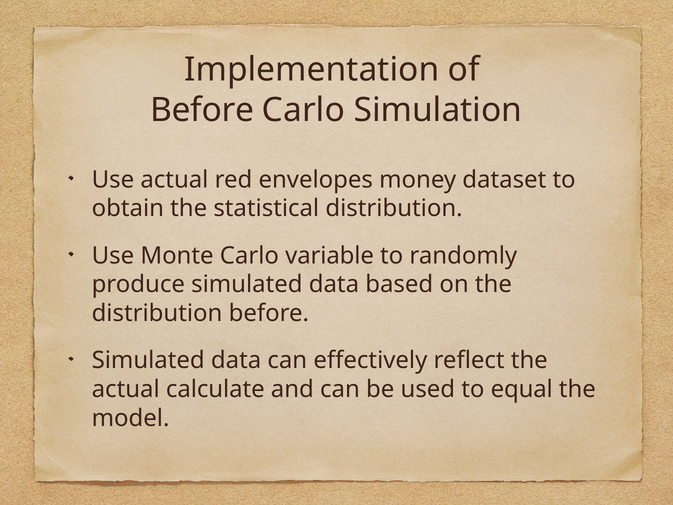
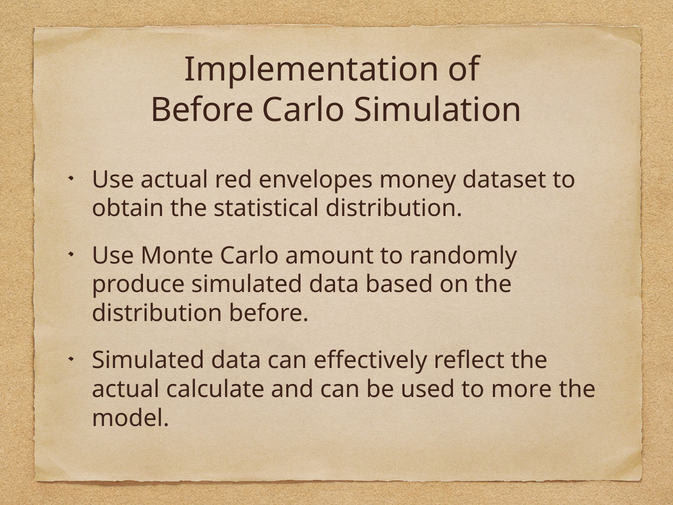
variable: variable -> amount
equal: equal -> more
